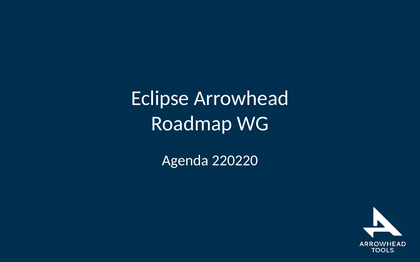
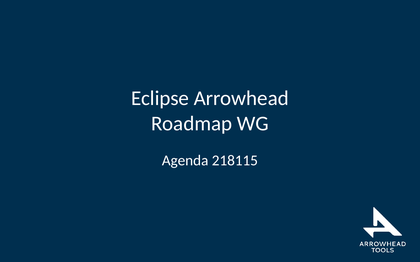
220220: 220220 -> 218115
